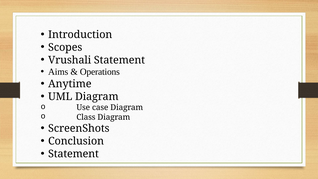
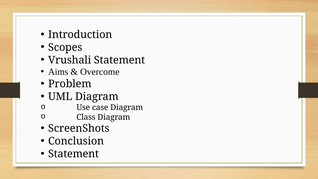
Operations: Operations -> Overcome
Anytime: Anytime -> Problem
